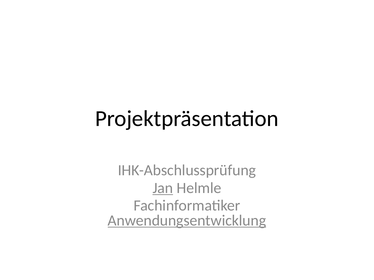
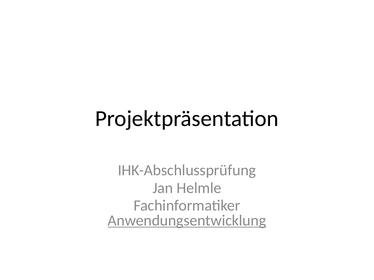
Jan underline: present -> none
